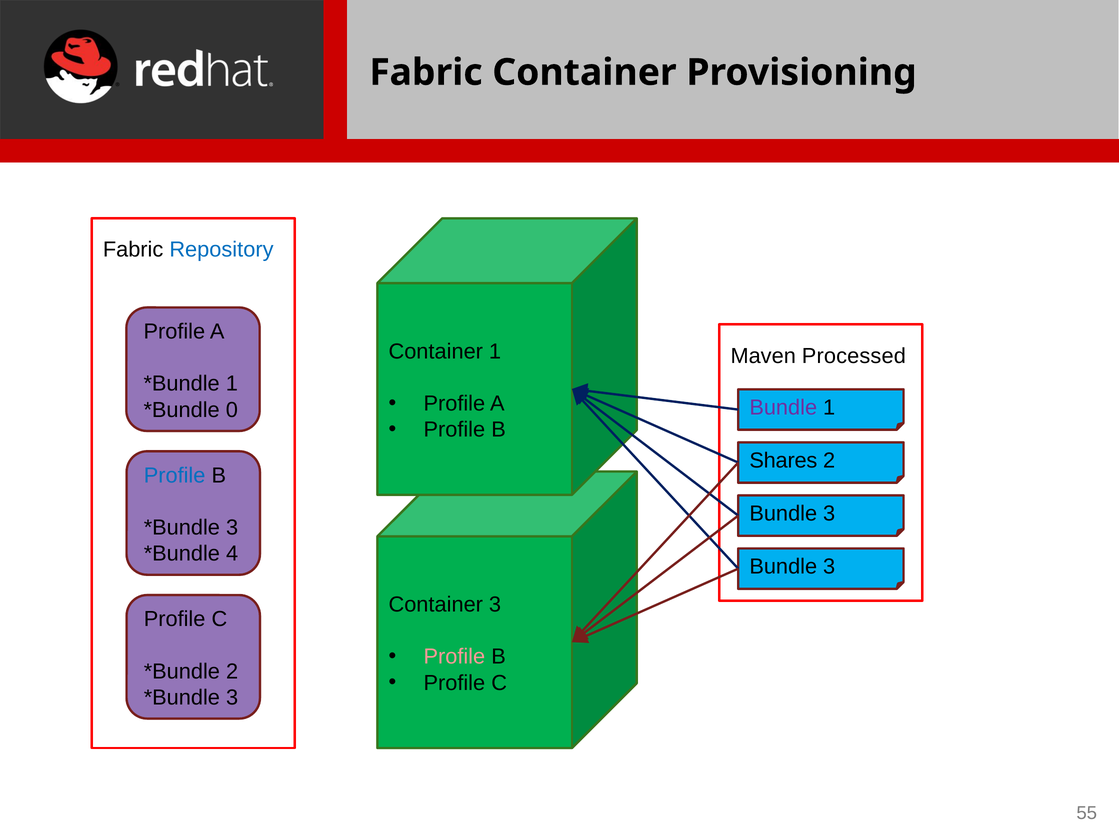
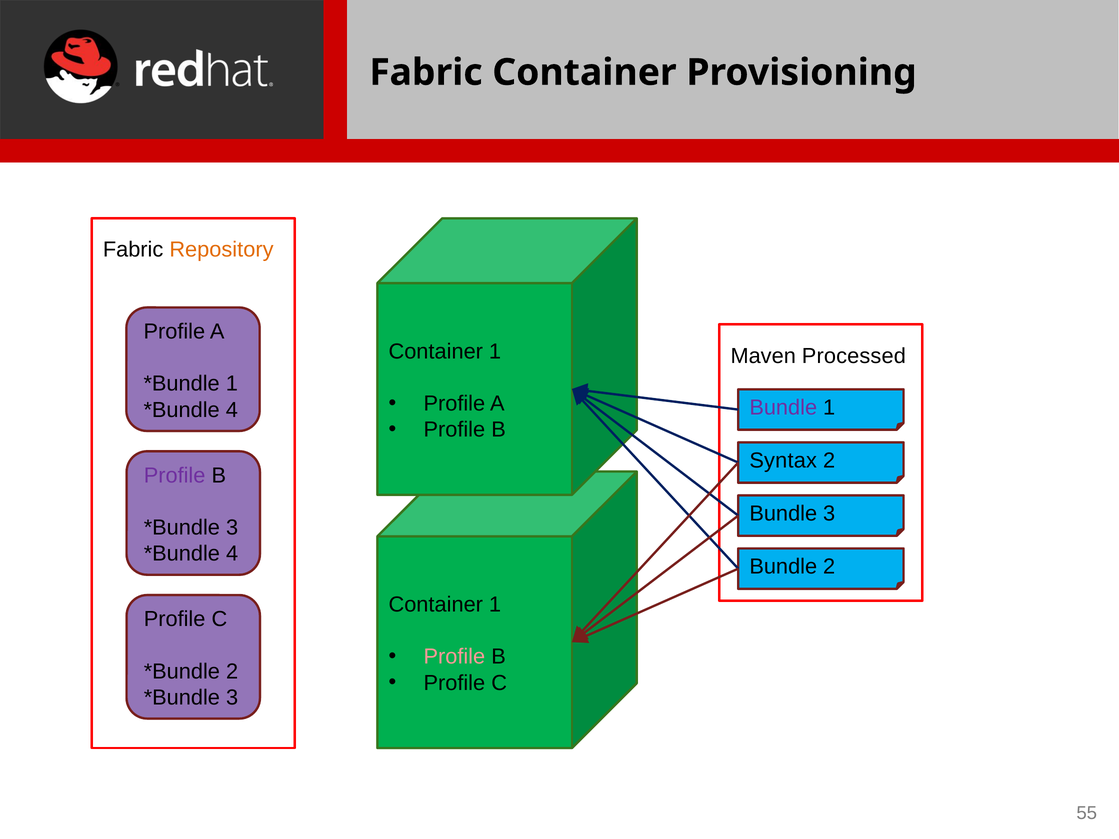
Repository colour: blue -> orange
0 at (232, 410): 0 -> 4
Shares: Shares -> Syntax
Profile at (175, 475) colour: blue -> purple
3 at (829, 567): 3 -> 2
3 at (495, 605): 3 -> 1
